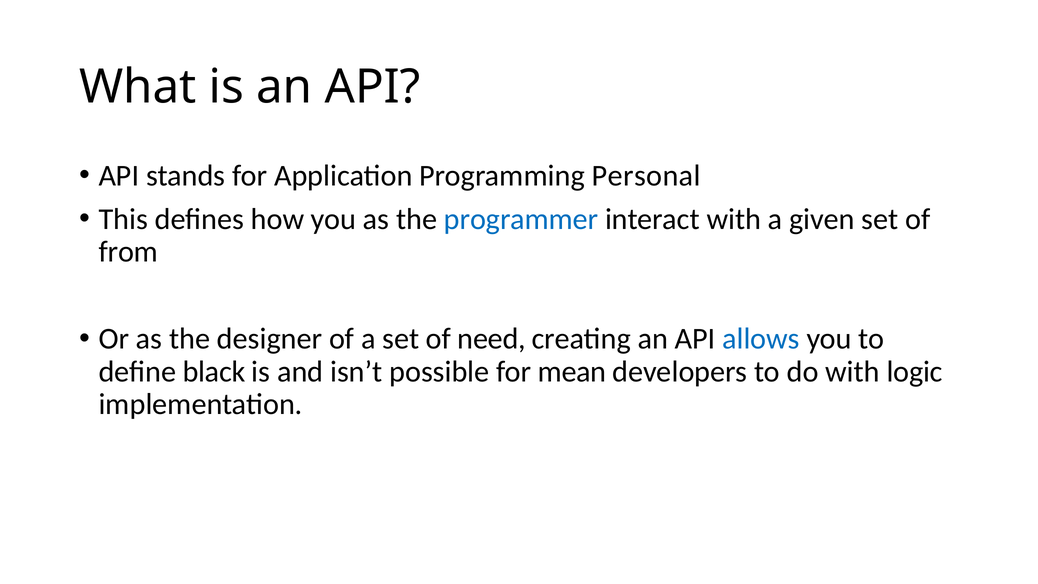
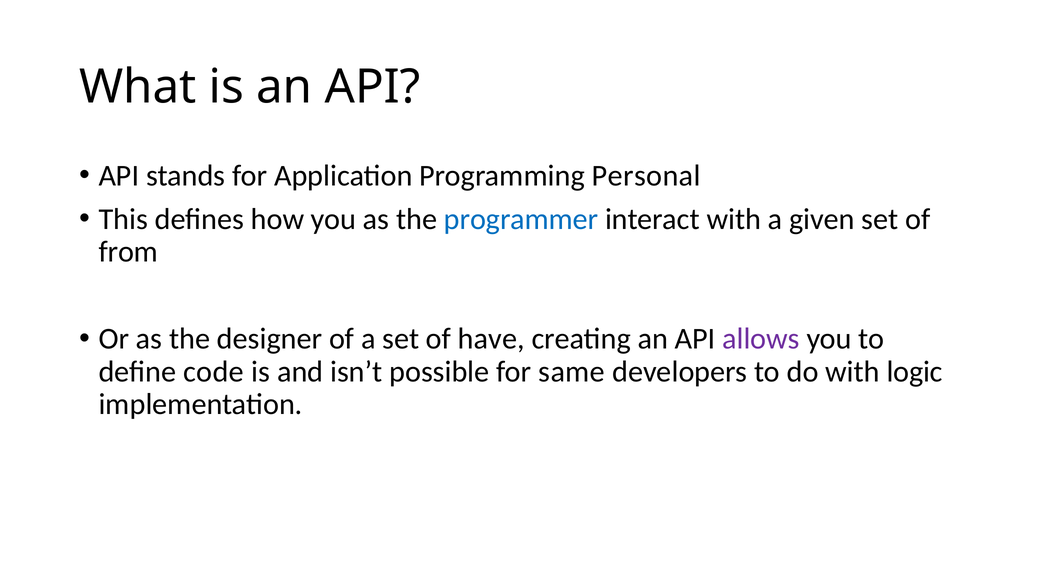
need: need -> have
allows colour: blue -> purple
black: black -> code
mean: mean -> same
